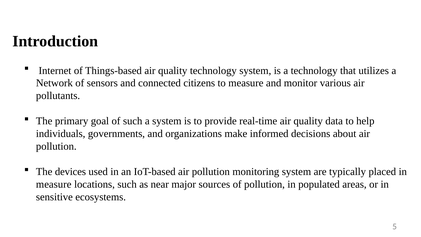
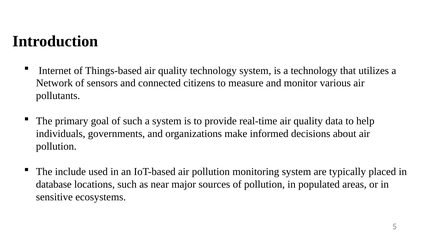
devices: devices -> include
measure at (54, 184): measure -> database
